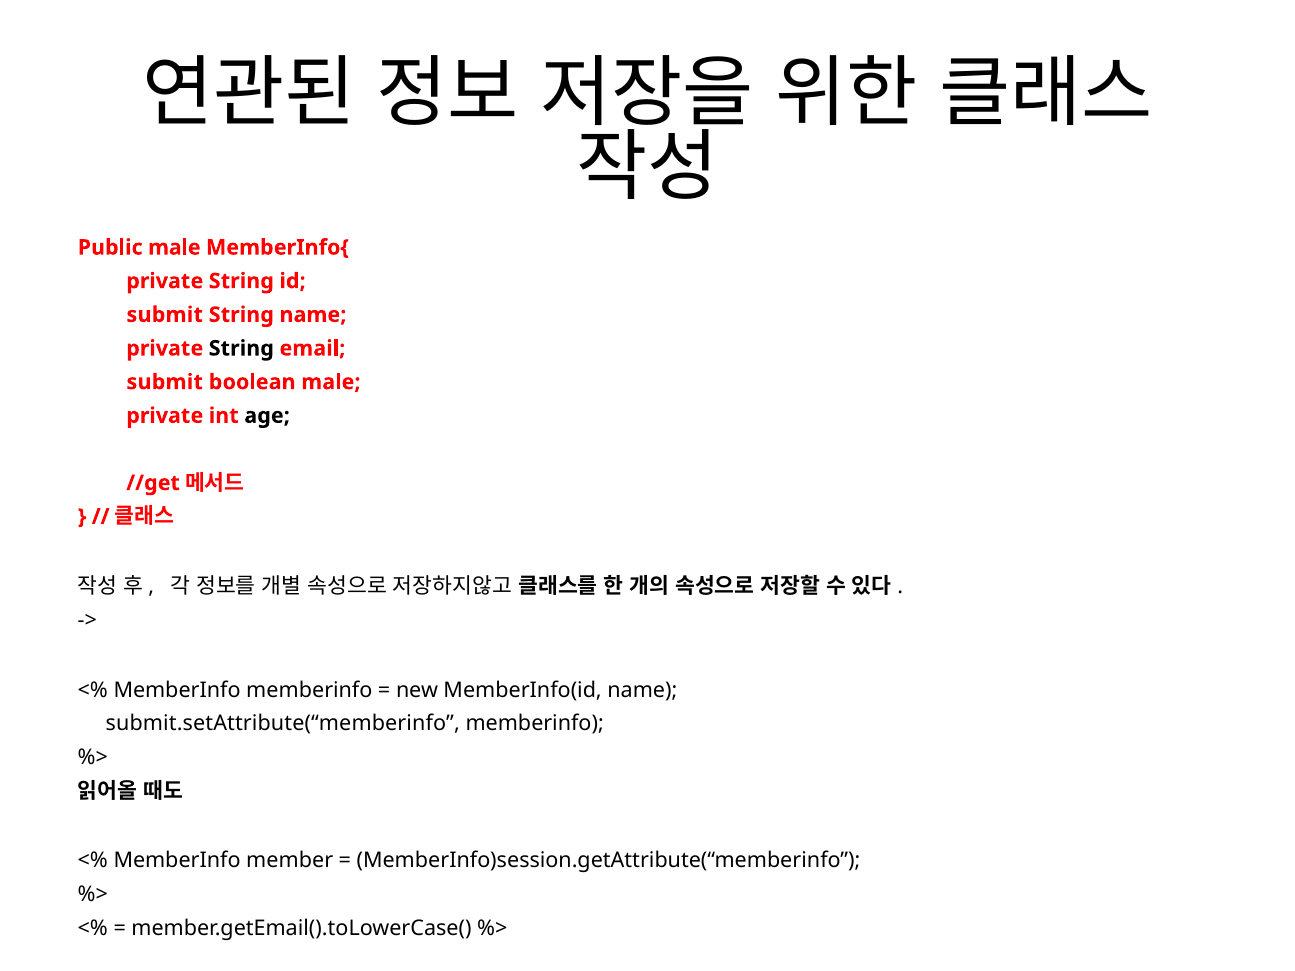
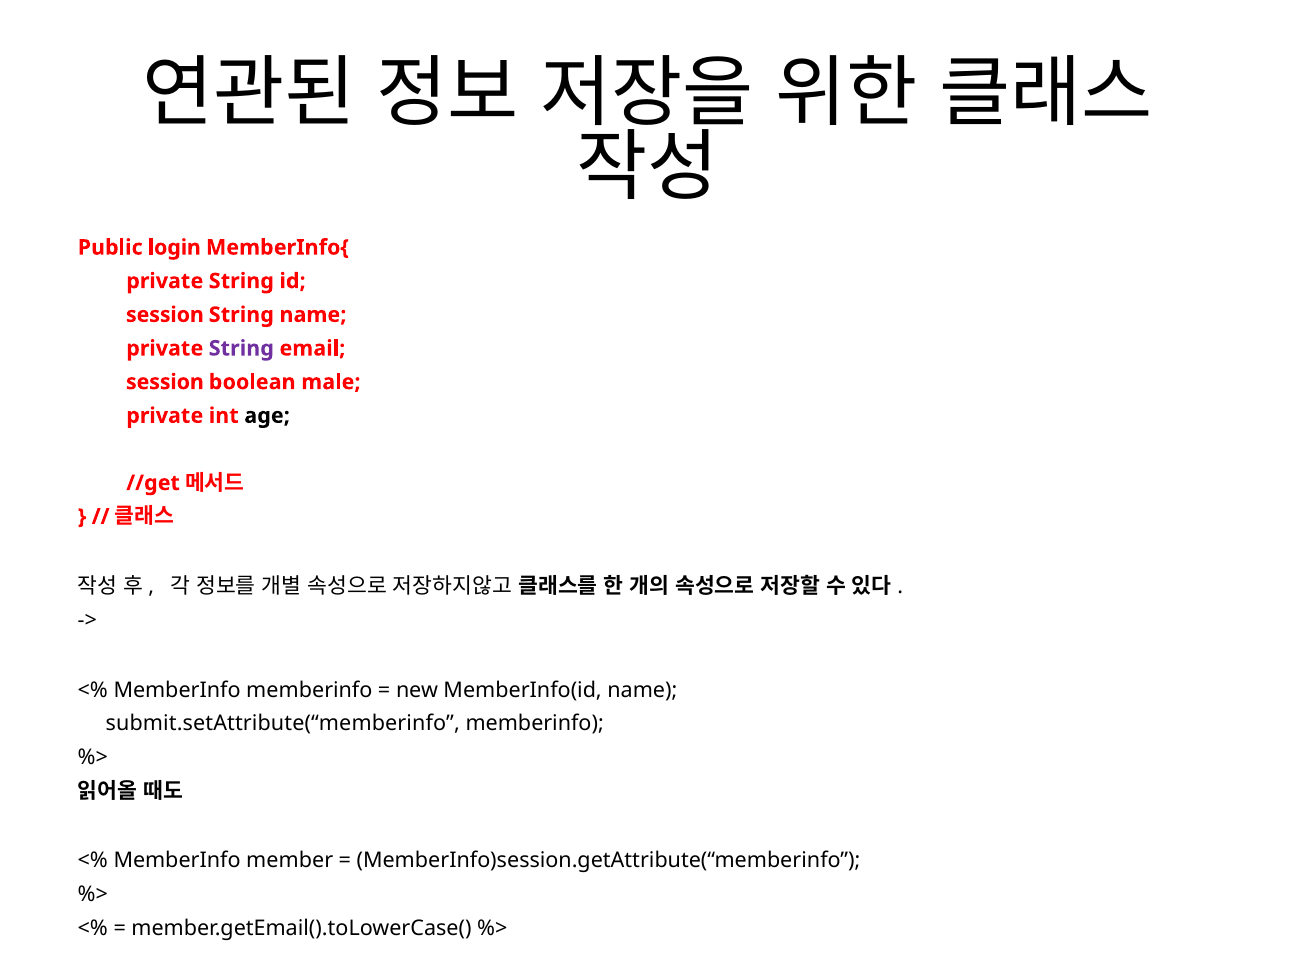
Public male: male -> login
submit at (165, 315): submit -> session
String at (241, 348) colour: black -> purple
submit at (165, 382): submit -> session
